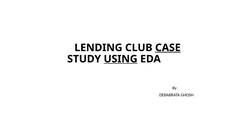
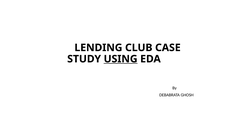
CASE underline: present -> none
